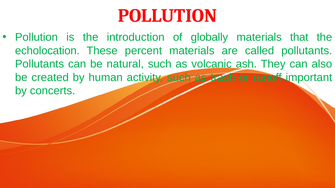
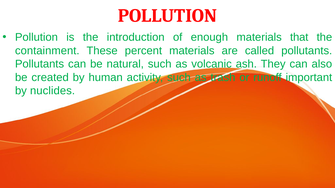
globally: globally -> enough
echolocation: echolocation -> containment
concerts: concerts -> nuclides
